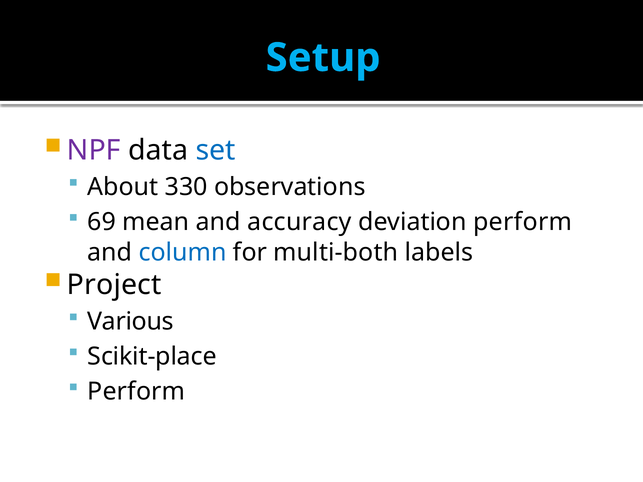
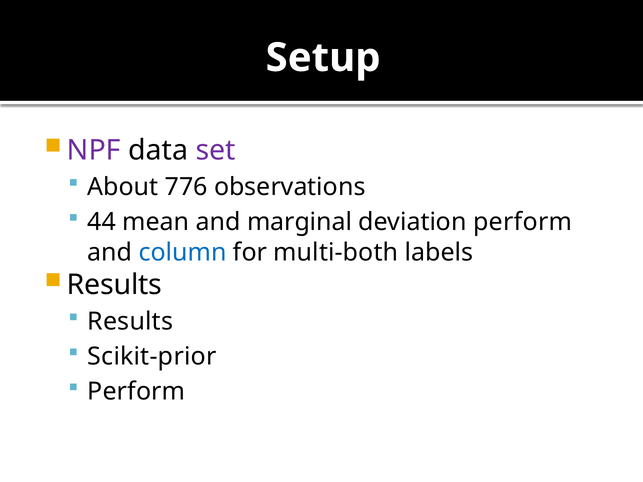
Setup colour: light blue -> white
set colour: blue -> purple
330: 330 -> 776
69: 69 -> 44
accuracy: accuracy -> marginal
Project at (114, 285): Project -> Results
Various at (130, 322): Various -> Results
Scikit-place: Scikit-place -> Scikit-prior
